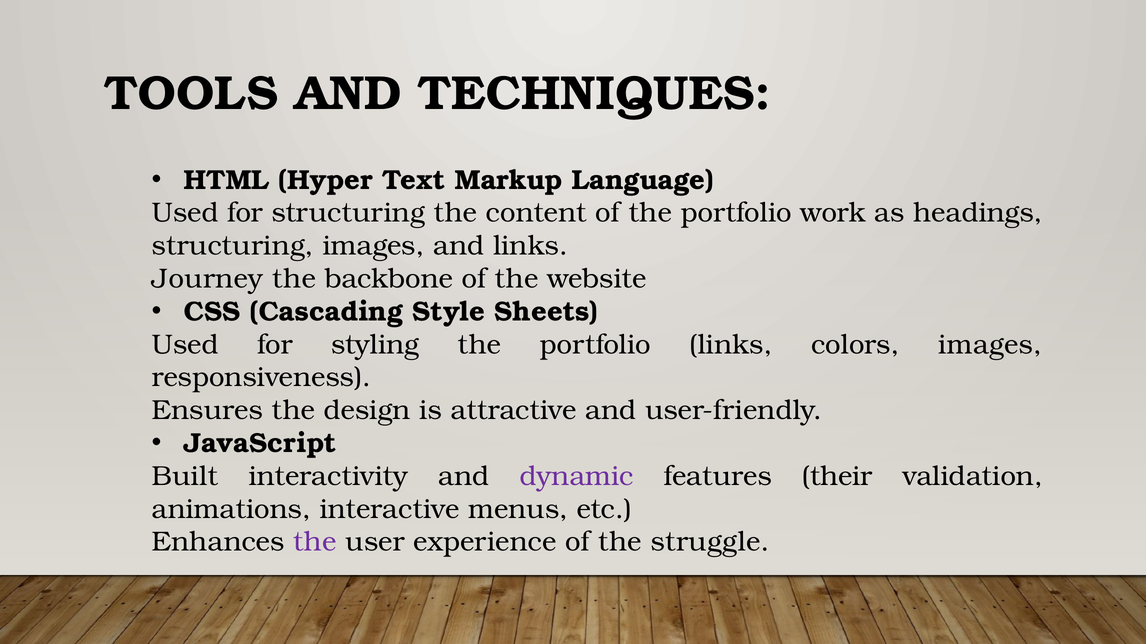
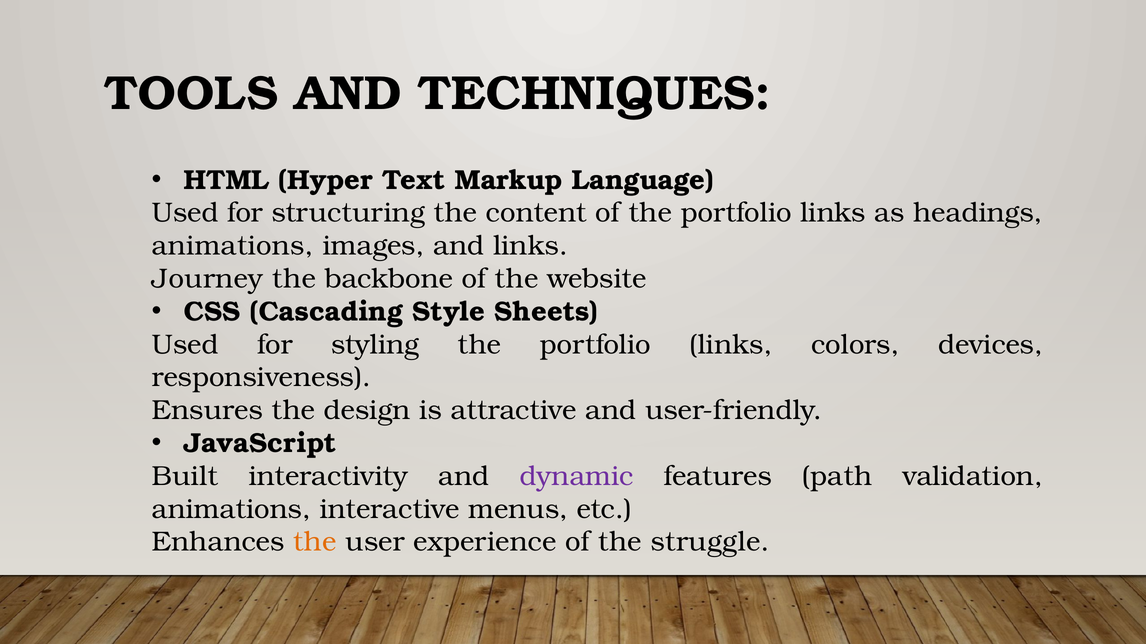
of the portfolio work: work -> links
structuring at (233, 246): structuring -> animations
colors images: images -> devices
their: their -> path
the at (315, 542) colour: purple -> orange
